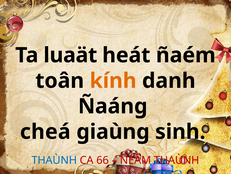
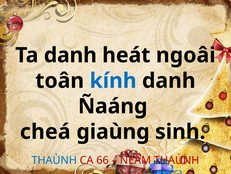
Ta luaät: luaät -> danh
ñaém: ñaém -> ngoâi
kính colour: orange -> blue
